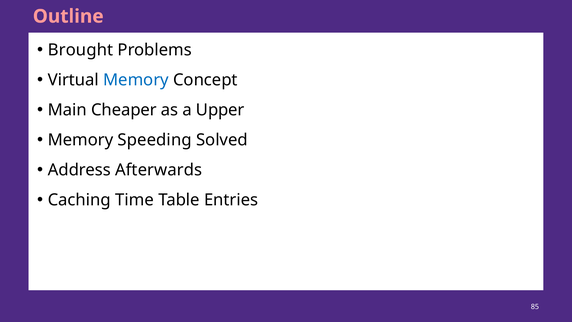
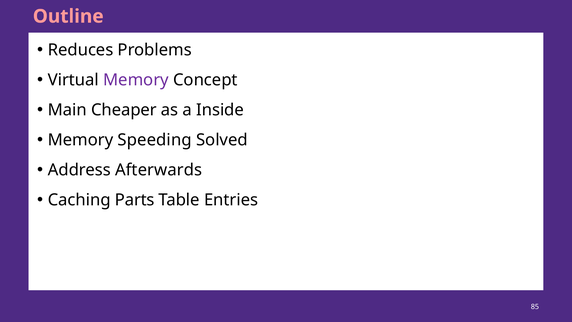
Brought: Brought -> Reduces
Memory at (136, 80) colour: blue -> purple
Upper: Upper -> Inside
Time: Time -> Parts
